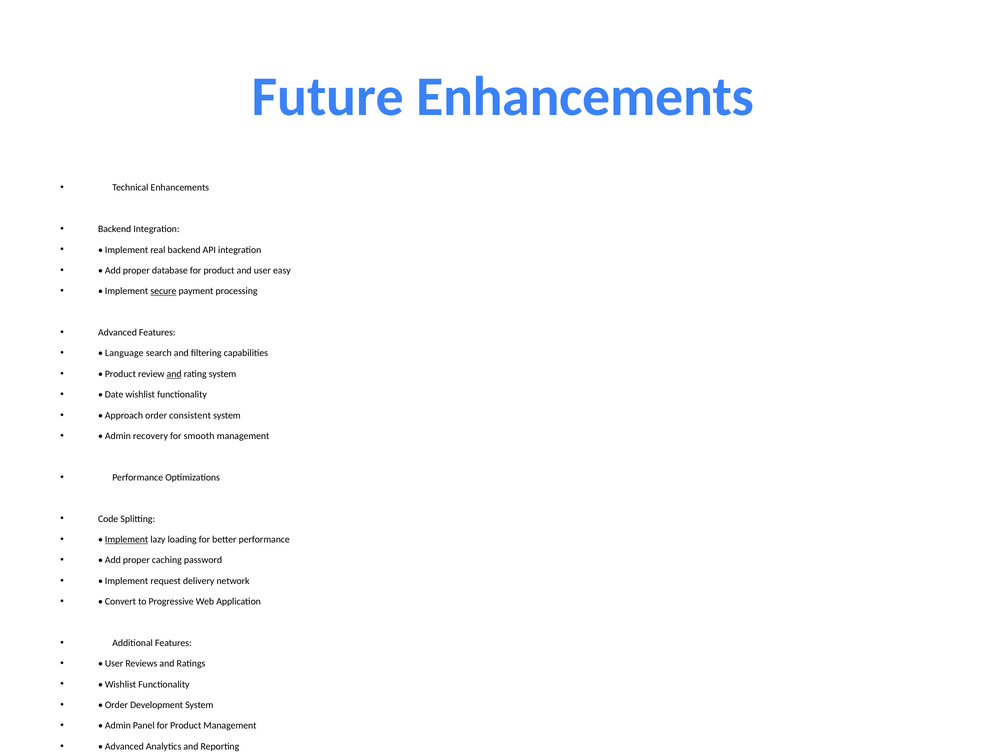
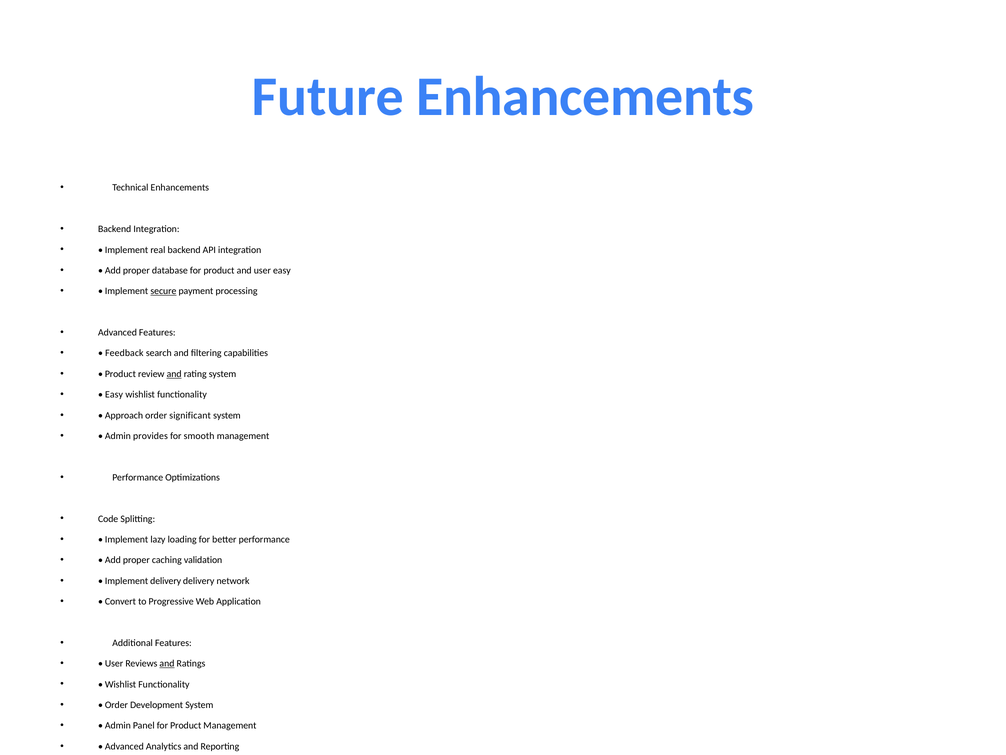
Language: Language -> Feedback
Date at (114, 394): Date -> Easy
consistent: consistent -> significant
recovery: recovery -> provides
Implement at (127, 539) underline: present -> none
password: password -> validation
Implement request: request -> delivery
and at (167, 663) underline: none -> present
